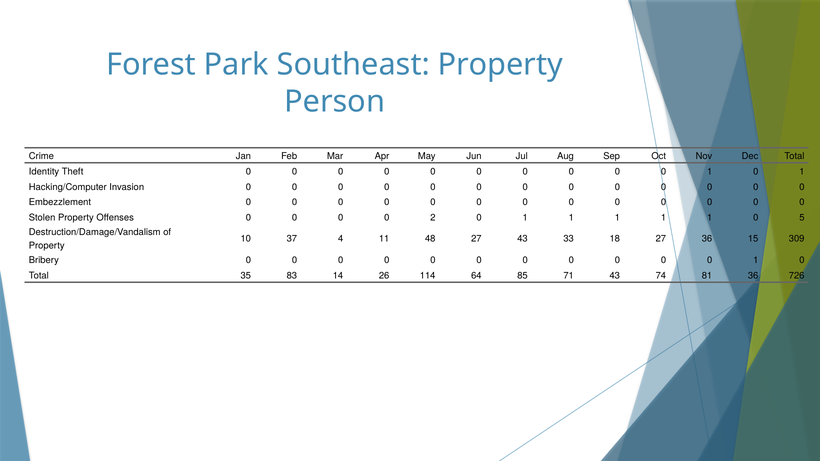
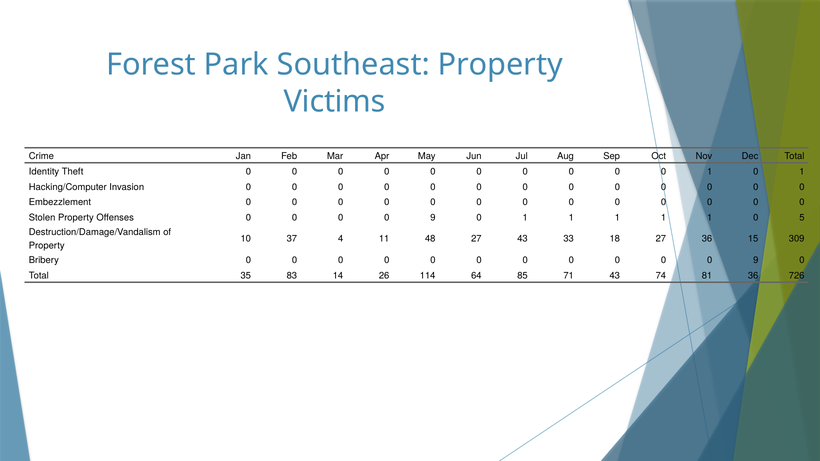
Person: Person -> Victims
2 at (433, 218): 2 -> 9
1 at (756, 260): 1 -> 9
